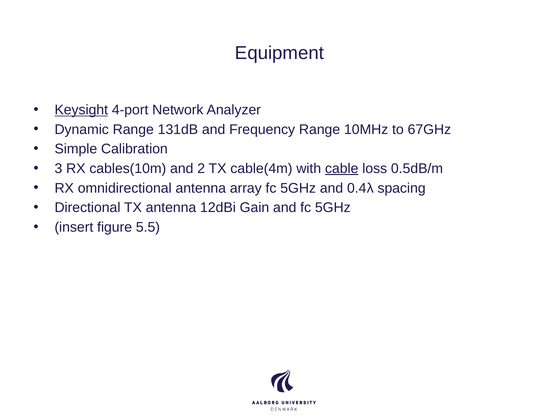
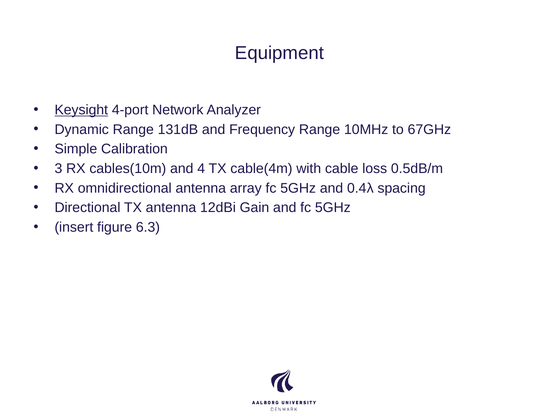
2: 2 -> 4
cable underline: present -> none
5.5: 5.5 -> 6.3
